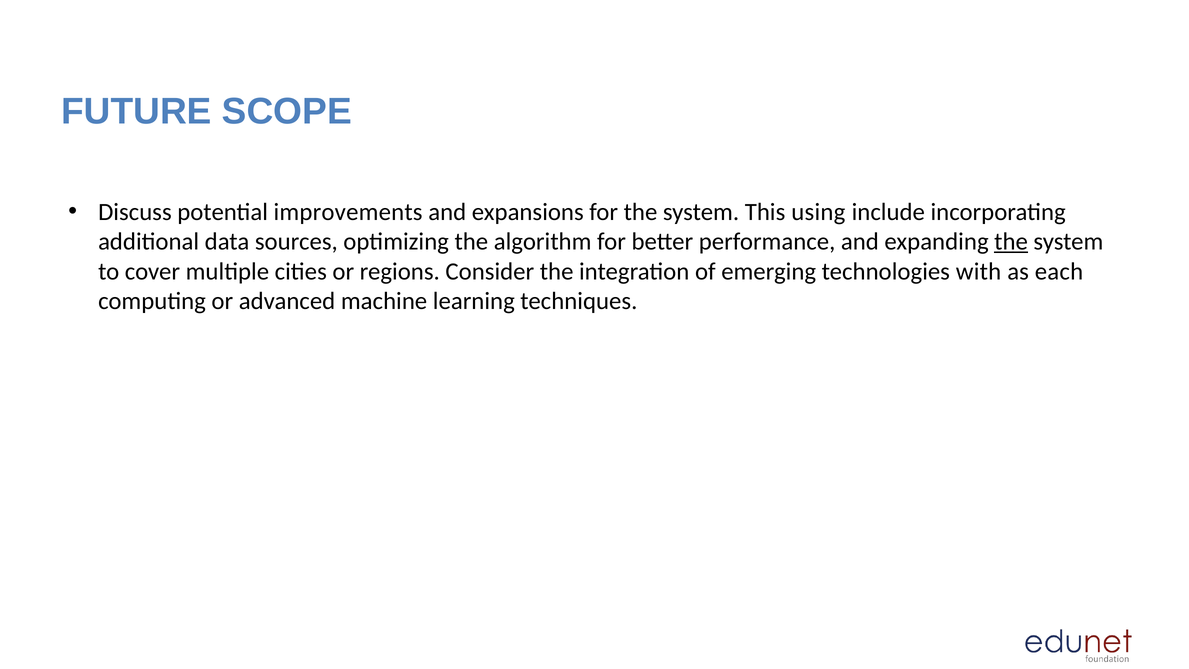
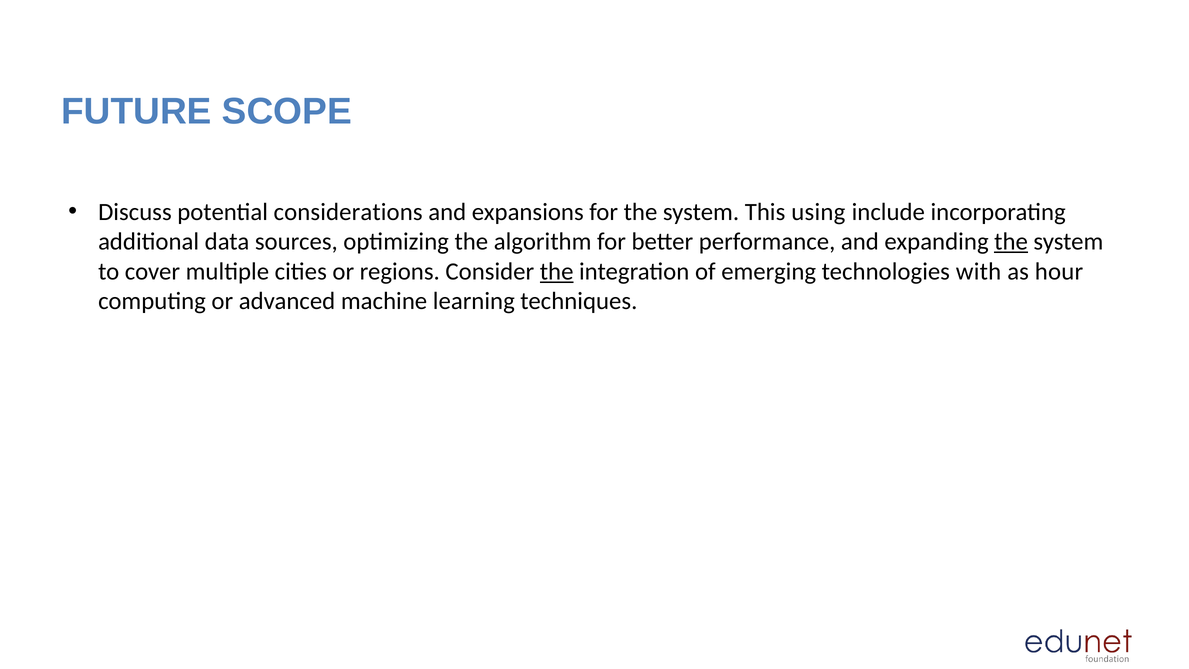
improvements: improvements -> considerations
the at (557, 271) underline: none -> present
each: each -> hour
